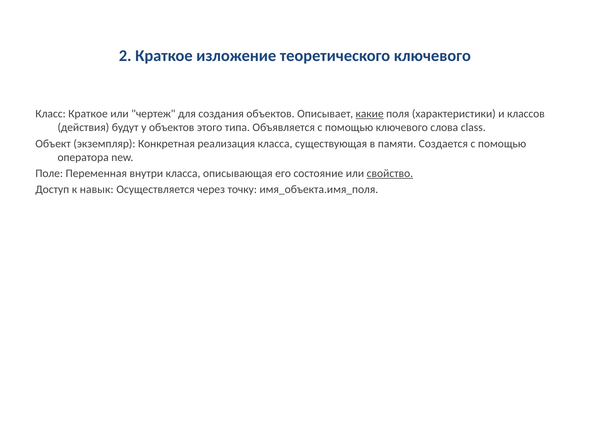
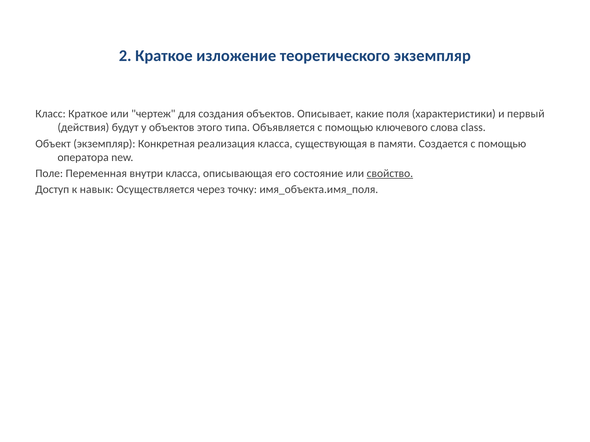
теоретического ключевого: ключевого -> экземпляр
какие underline: present -> none
классов: классов -> первый
